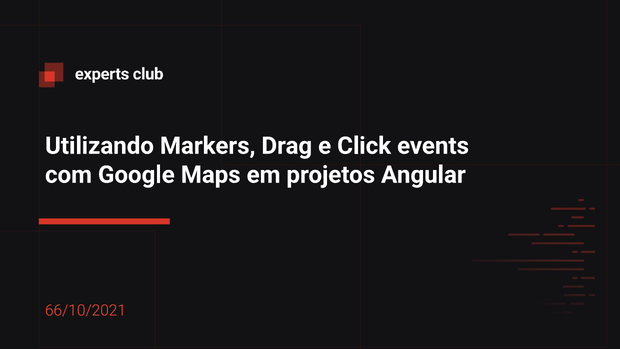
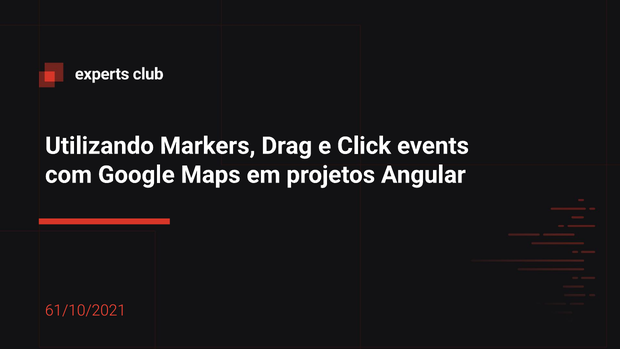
66/10/2021: 66/10/2021 -> 61/10/2021
